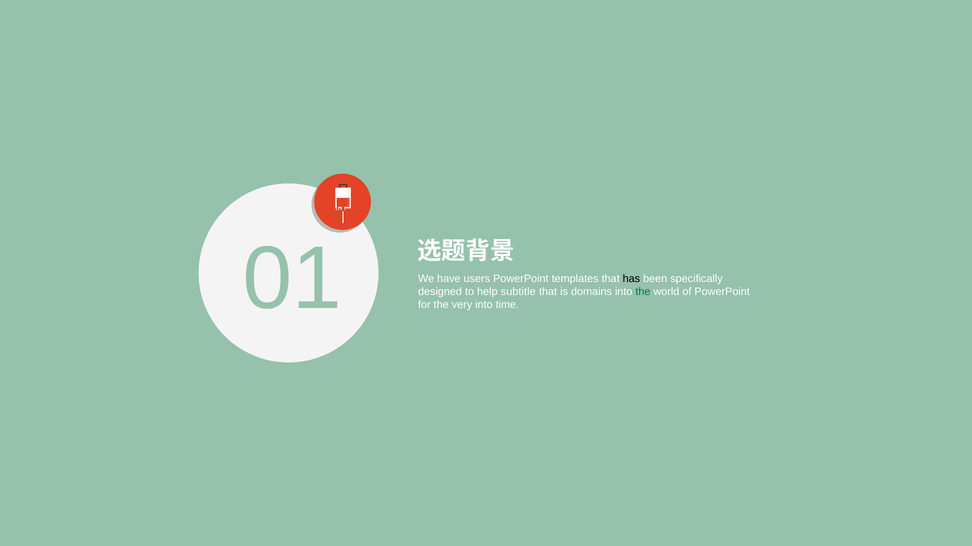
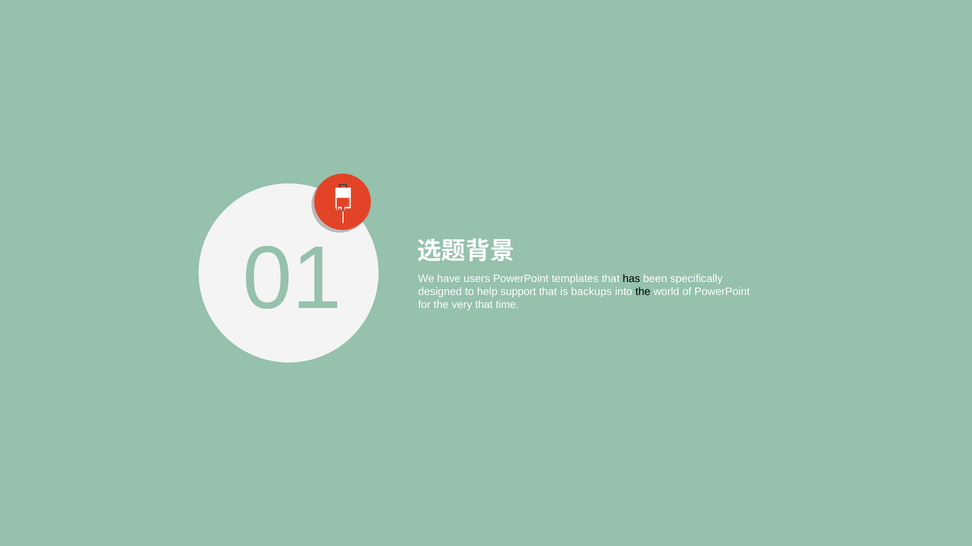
subtitle: subtitle -> support
domains: domains -> backups
the at (643, 292) colour: green -> black
very into: into -> that
